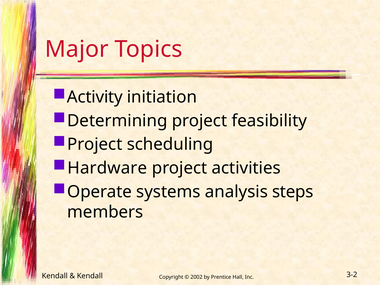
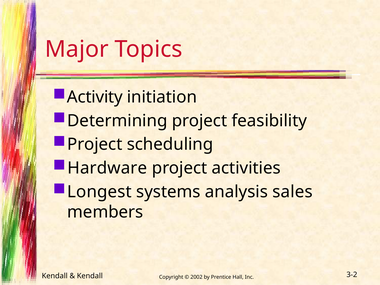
Operate: Operate -> Longest
steps: steps -> sales
